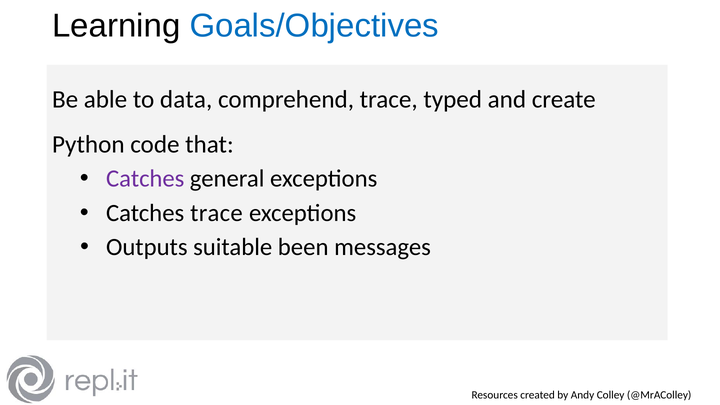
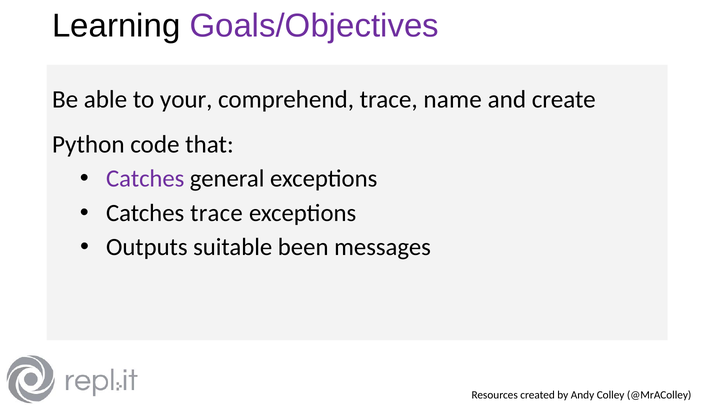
Goals/Objectives colour: blue -> purple
data: data -> your
typed: typed -> name
